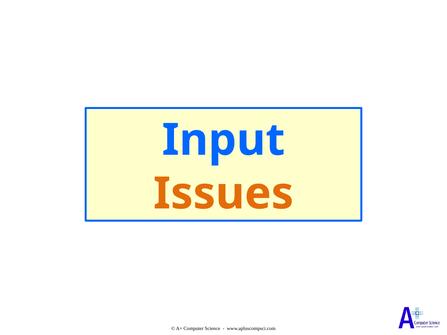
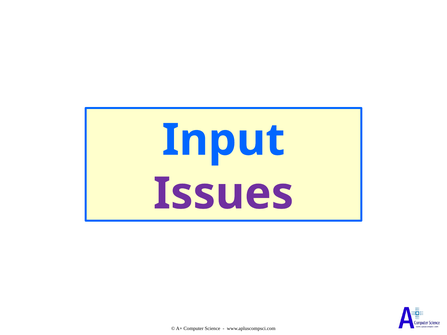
Issues colour: orange -> purple
